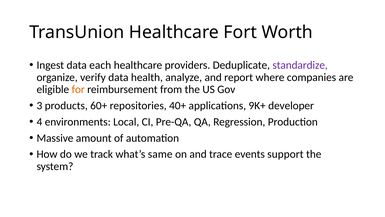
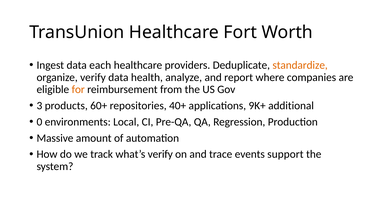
standardize colour: purple -> orange
developer: developer -> additional
4: 4 -> 0
what’s same: same -> verify
